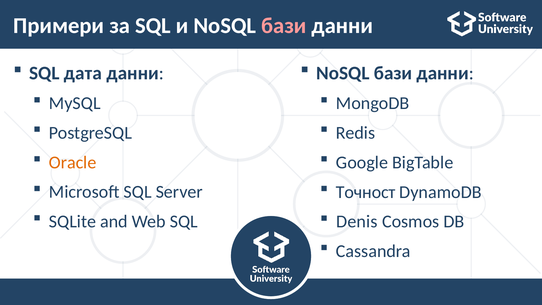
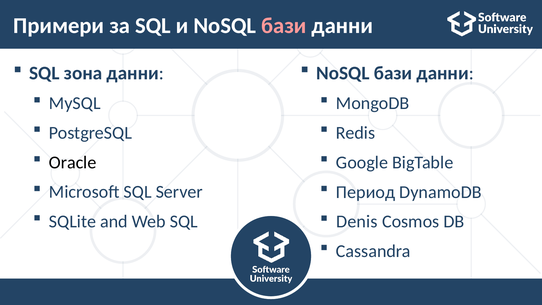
дата: дата -> зона
Oracle colour: orange -> black
Точност: Точност -> Период
